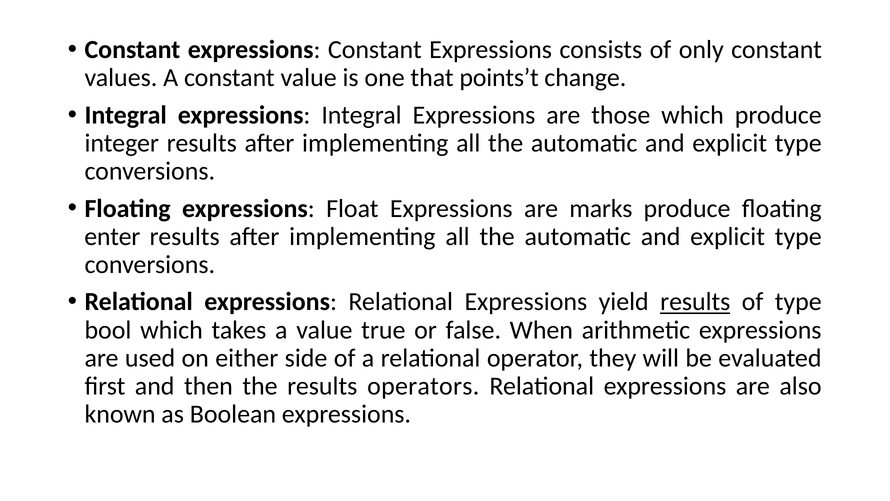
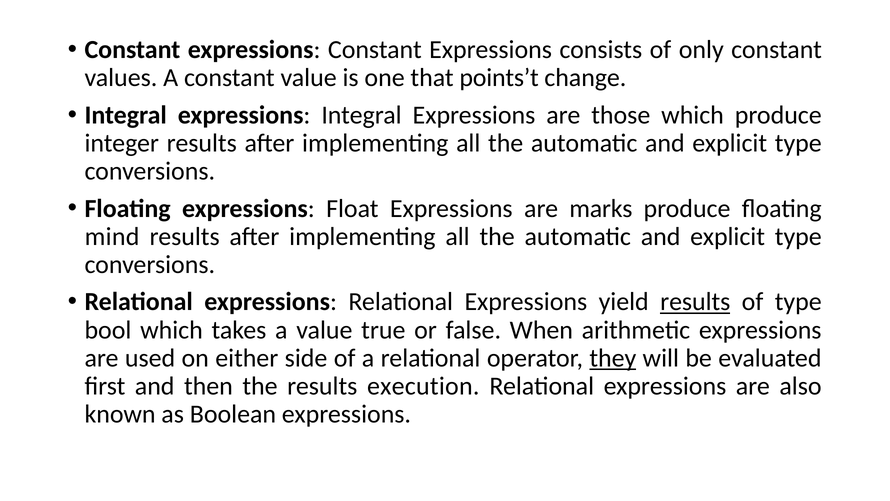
enter: enter -> mind
they underline: none -> present
operators: operators -> execution
